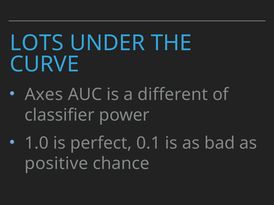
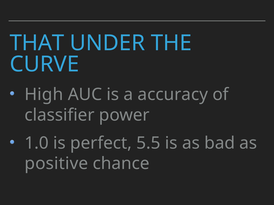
LOTS: LOTS -> THAT
Axes: Axes -> High
different: different -> accuracy
0.1: 0.1 -> 5.5
